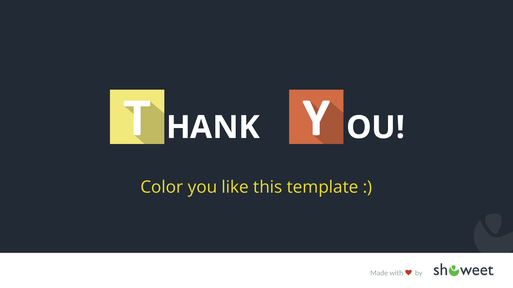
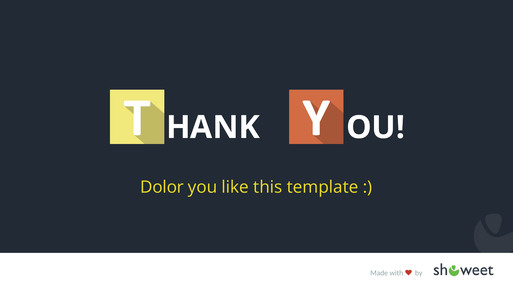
Color: Color -> Dolor
